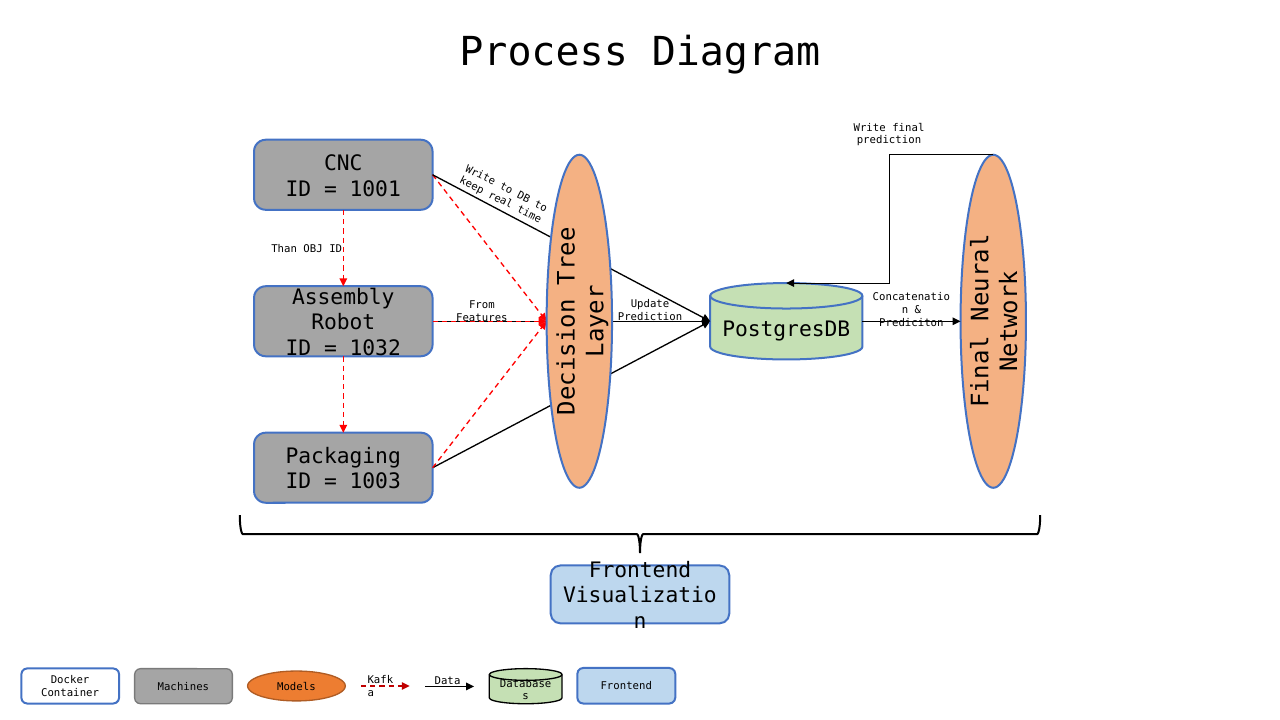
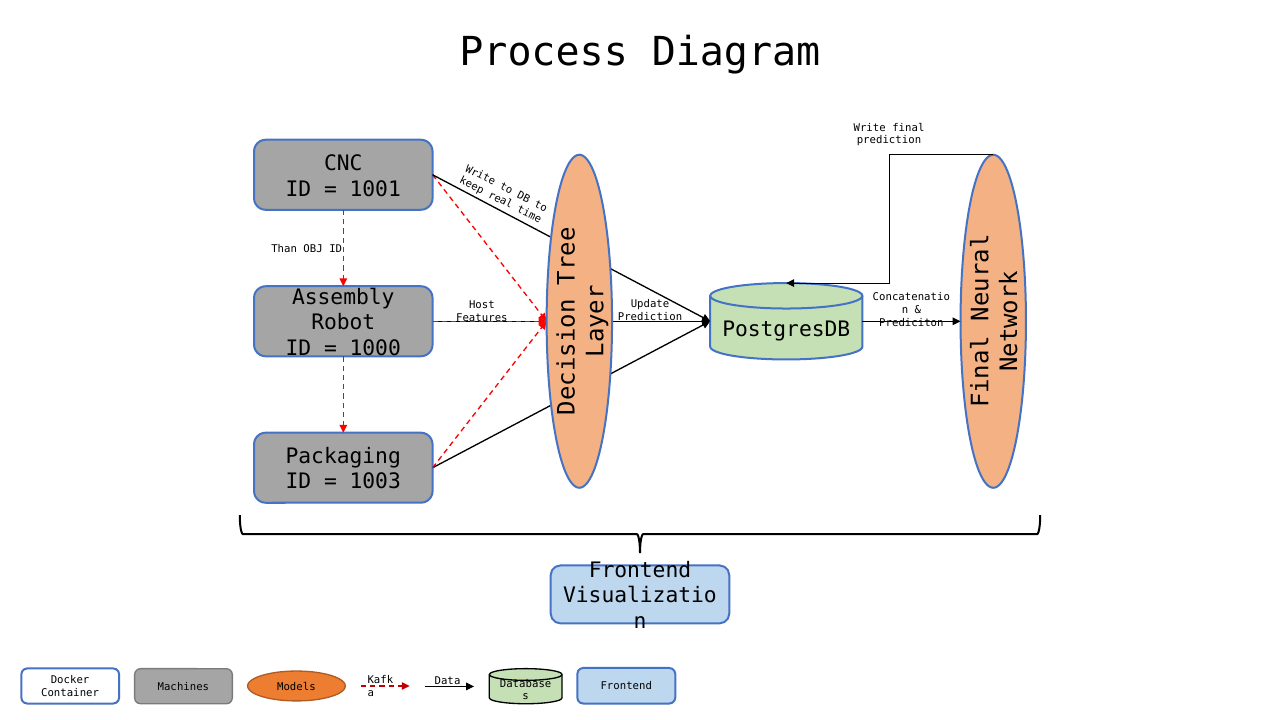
From: From -> Host
1032: 1032 -> 1000
